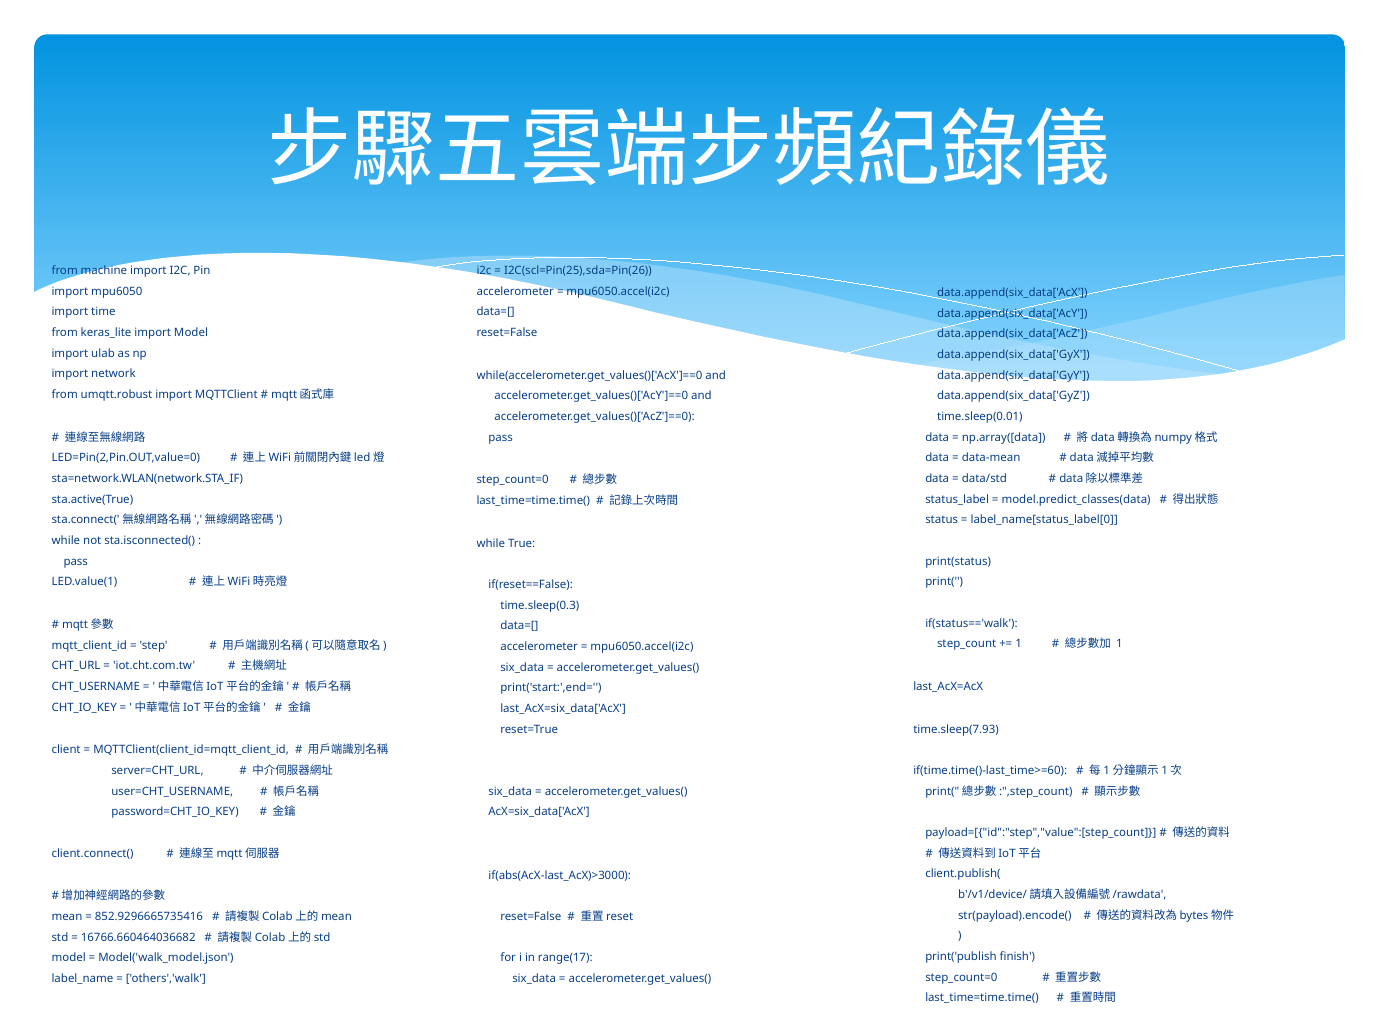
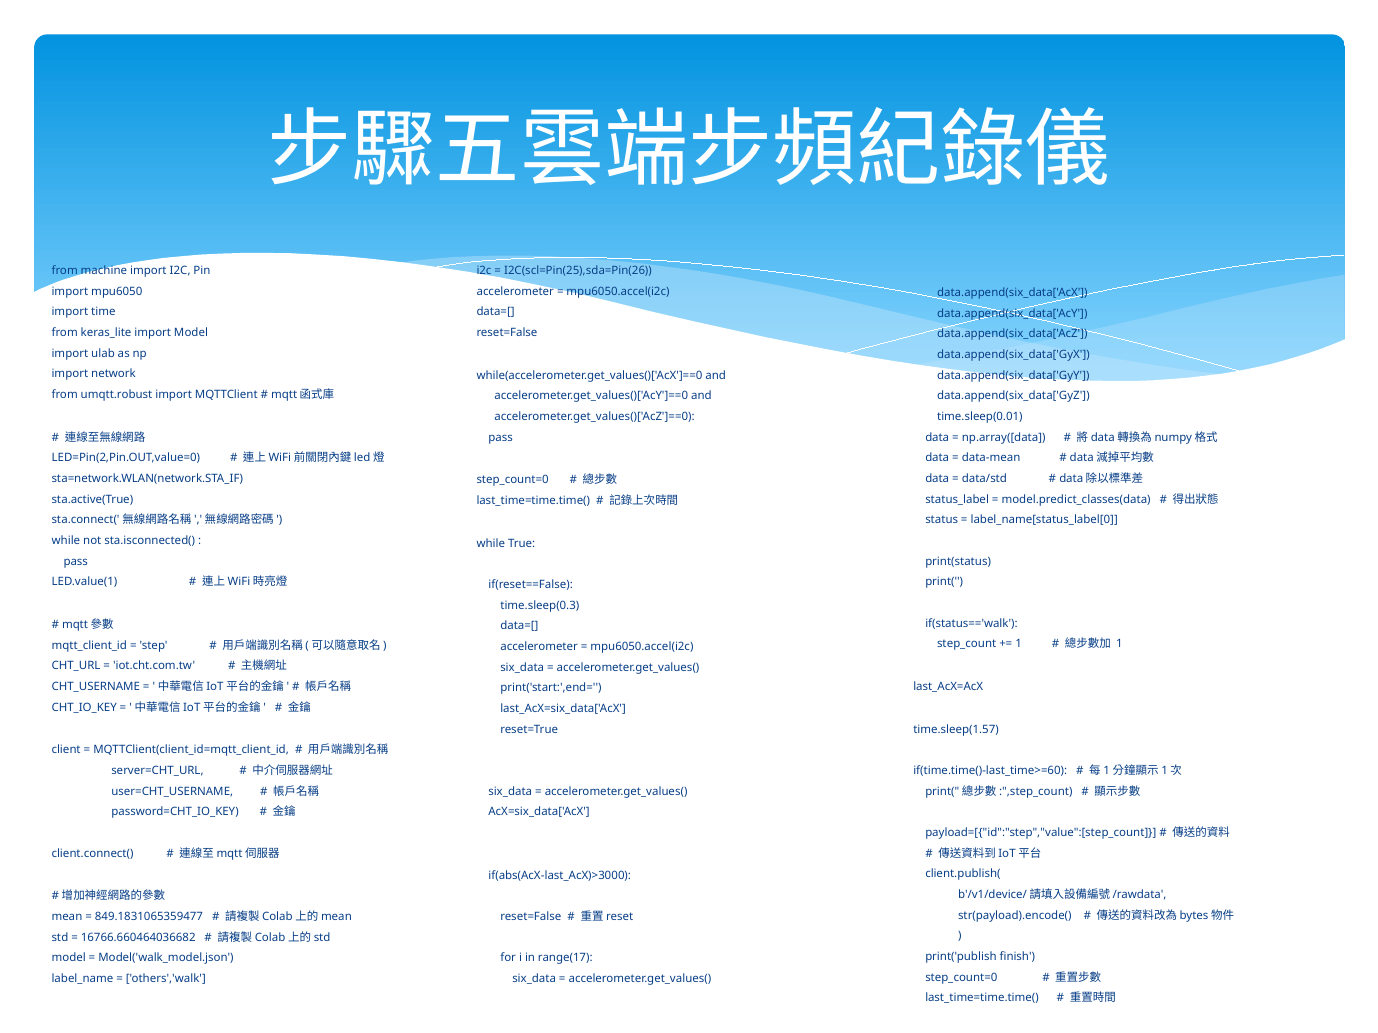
time.sleep(7.93: time.sleep(7.93 -> time.sleep(1.57
852.9296665735416: 852.9296665735416 -> 849.1831065359477
